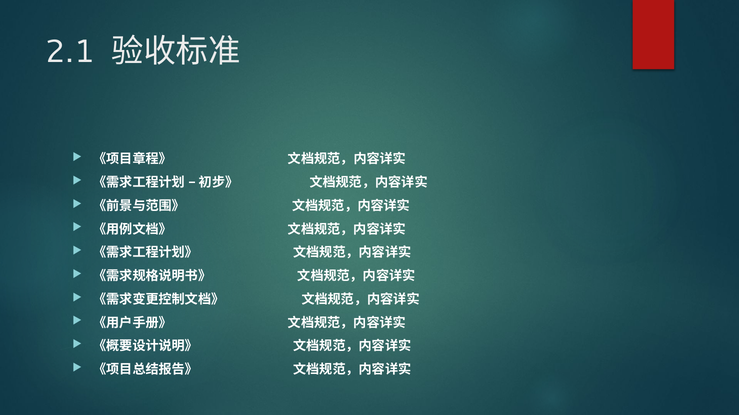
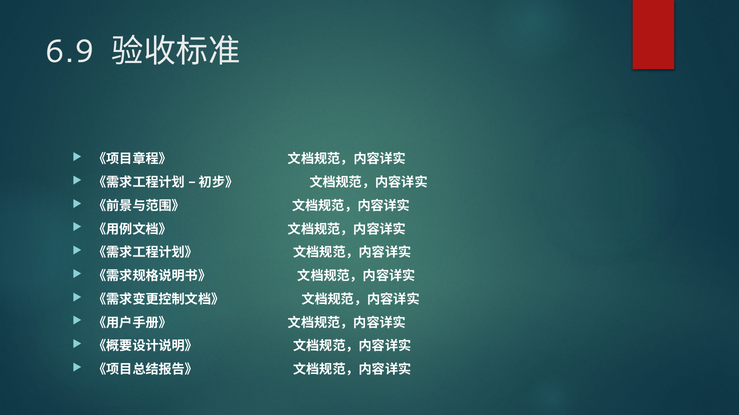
2.1: 2.1 -> 6.9
